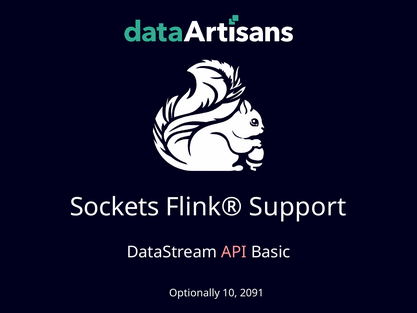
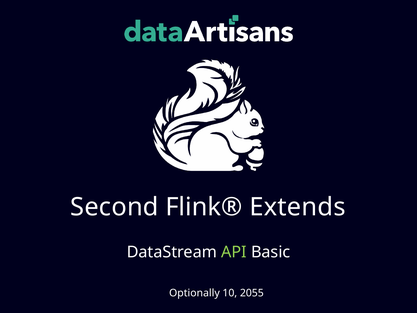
Sockets: Sockets -> Second
Support: Support -> Extends
API colour: pink -> light green
2091: 2091 -> 2055
